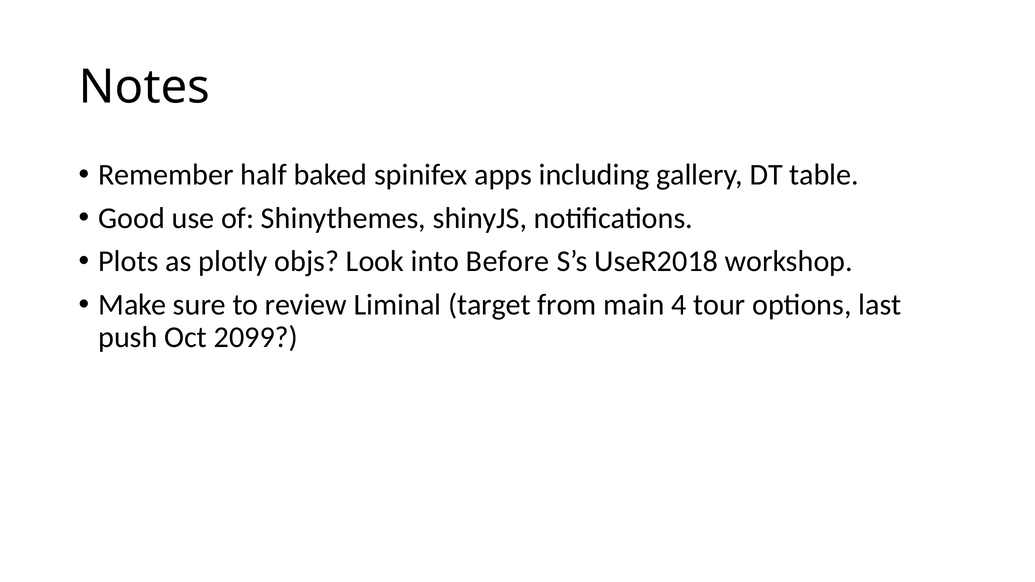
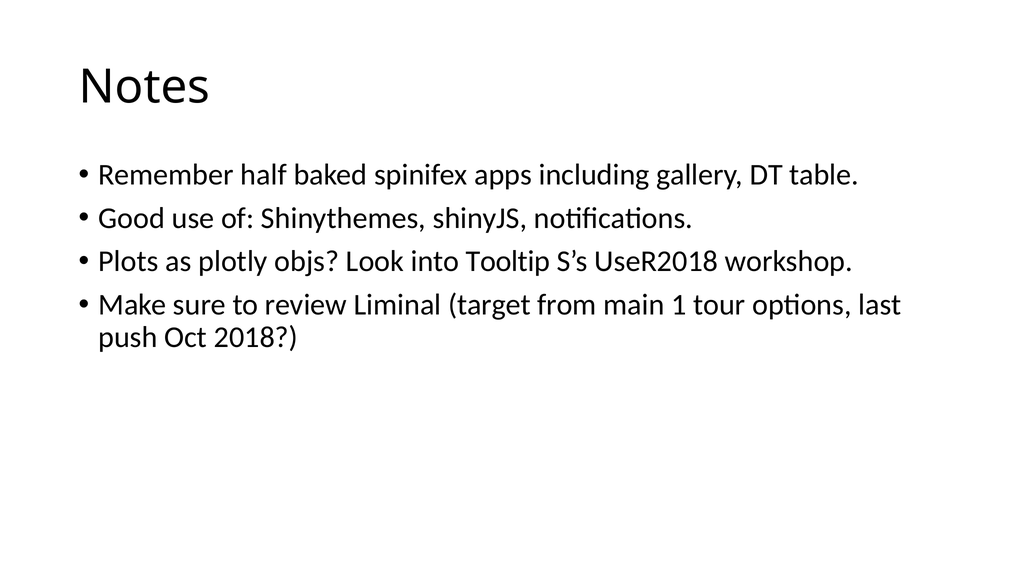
Before: Before -> Tooltip
4: 4 -> 1
2099: 2099 -> 2018
